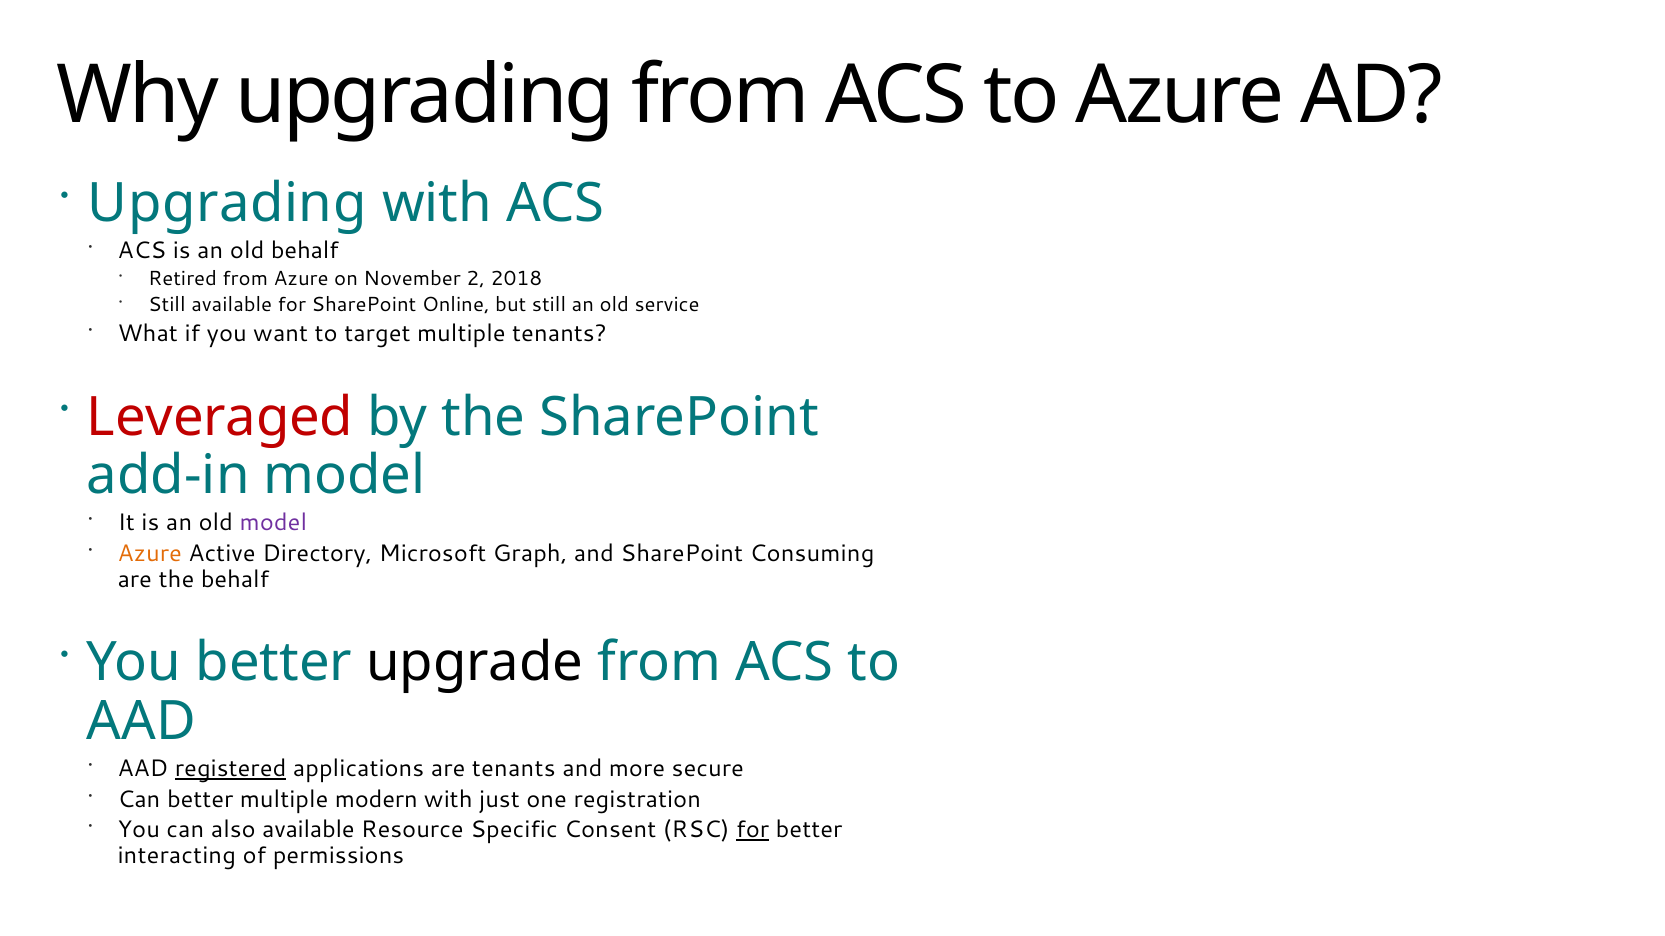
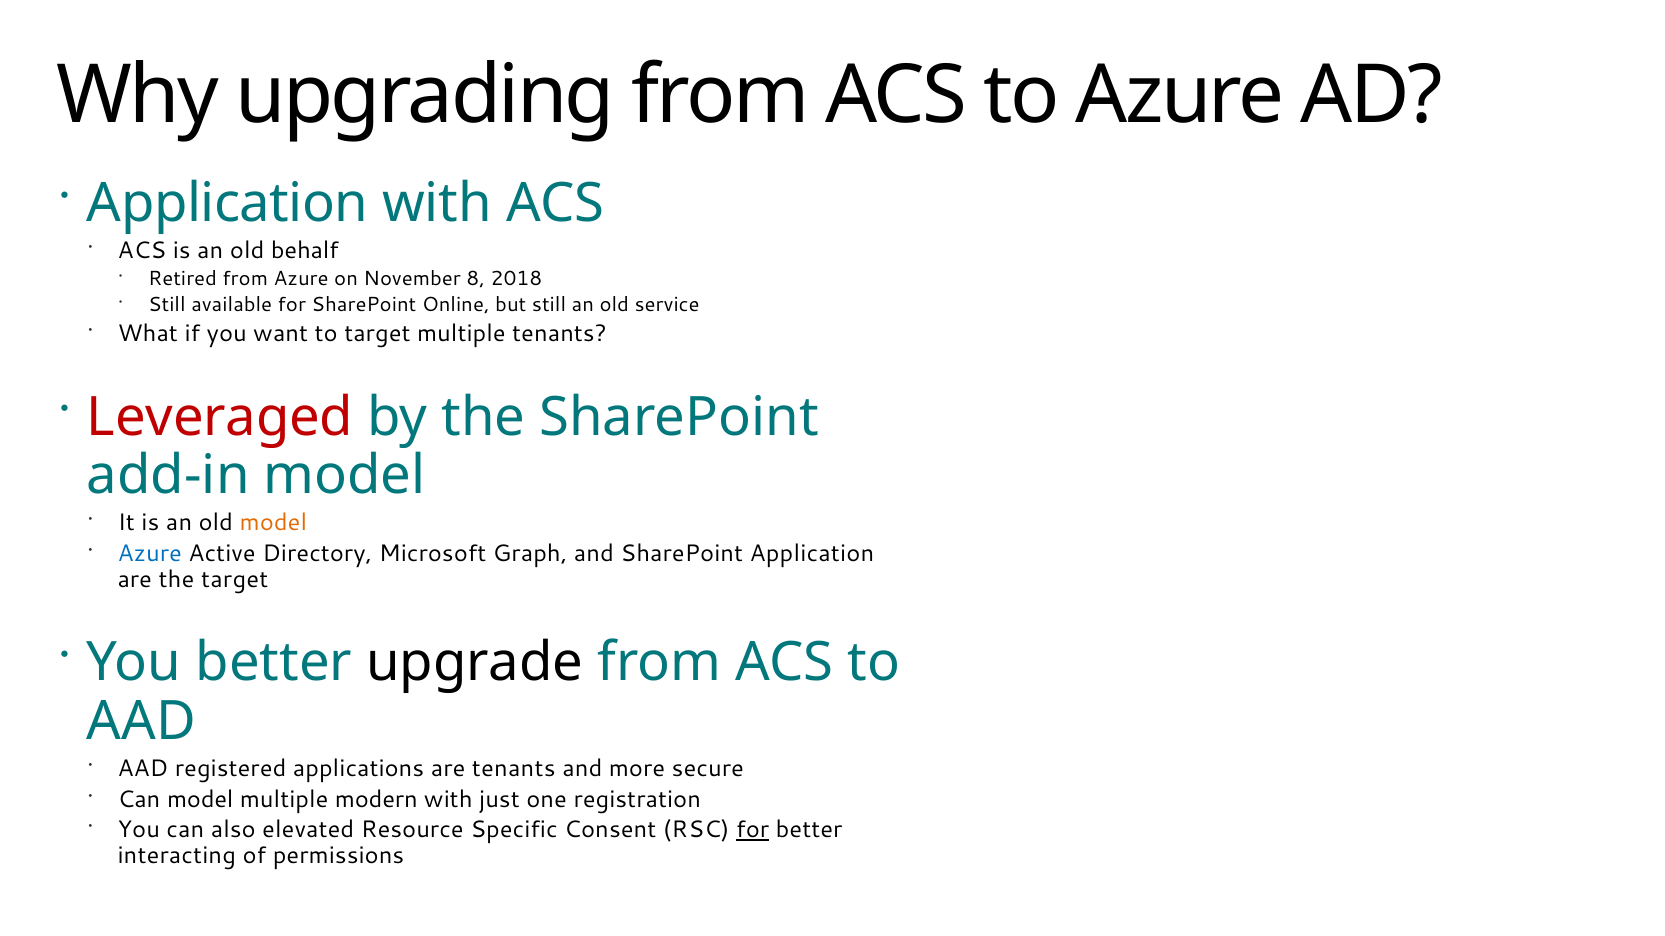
Upgrading at (227, 204): Upgrading -> Application
2: 2 -> 8
model at (273, 523) colour: purple -> orange
Azure at (150, 554) colour: orange -> blue
SharePoint Consuming: Consuming -> Application
the behalf: behalf -> target
registered underline: present -> none
Can better: better -> model
also available: available -> elevated
